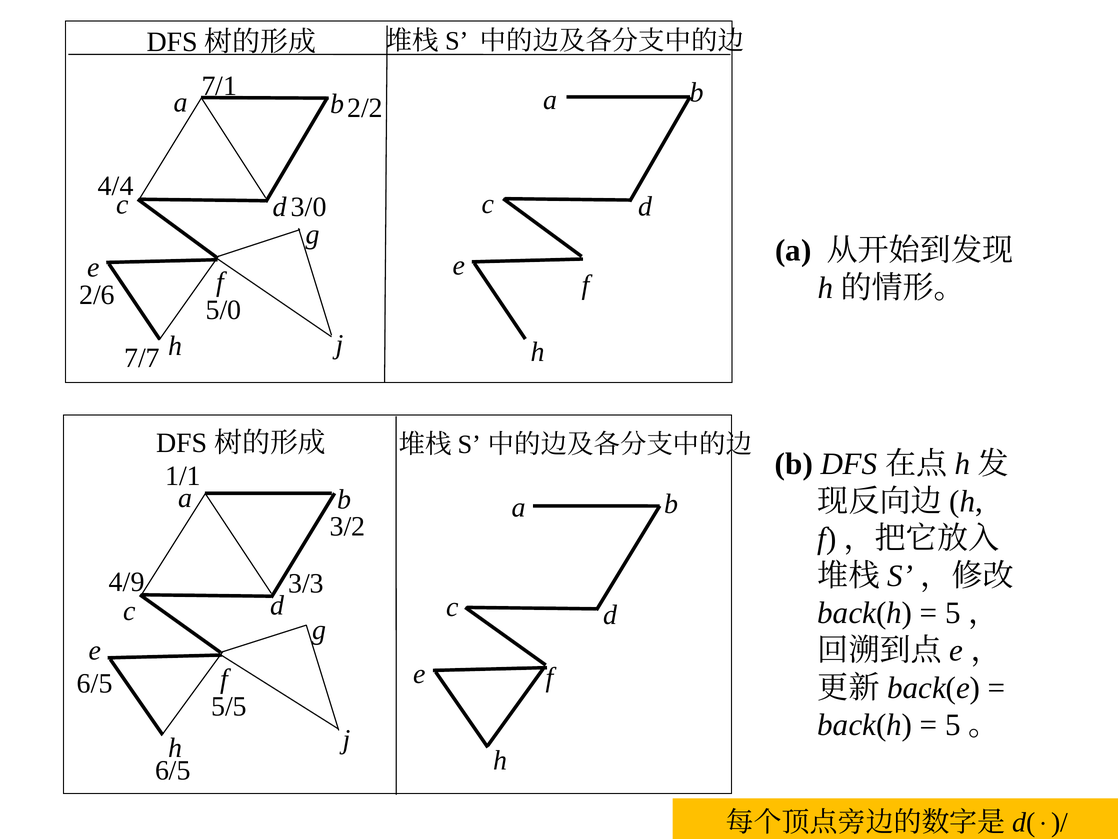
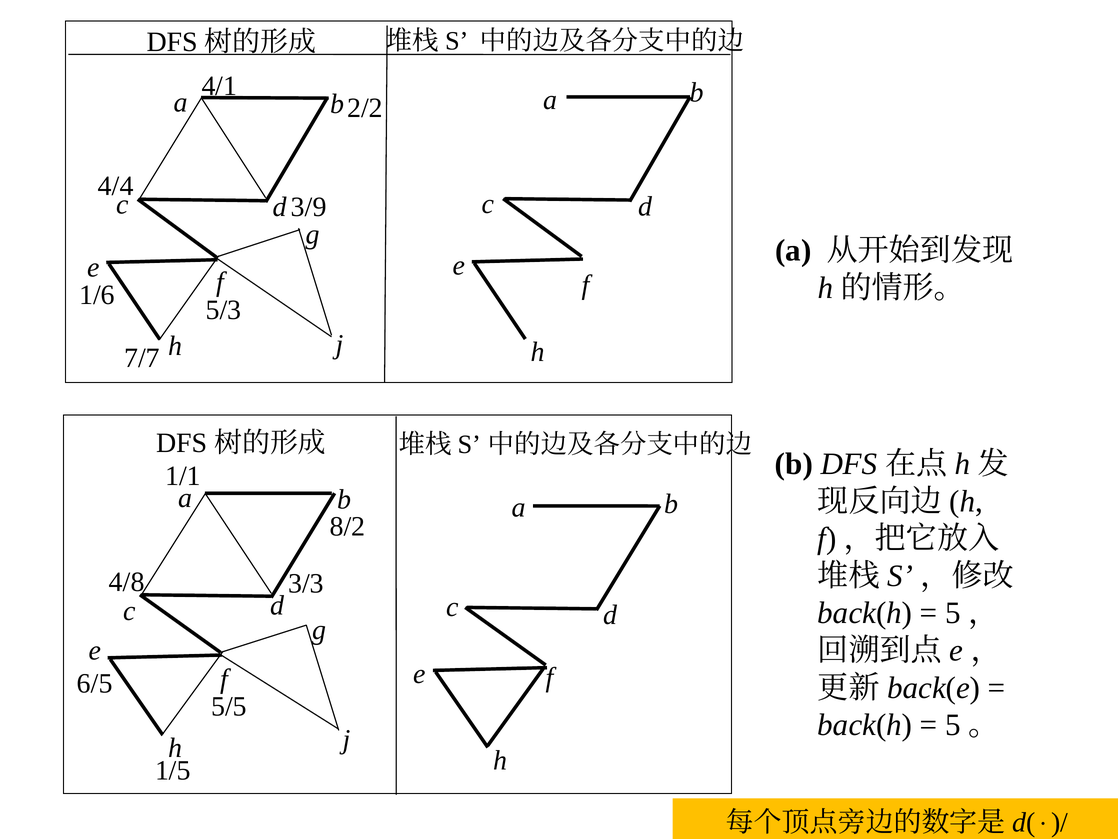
7/1: 7/1 -> 4/1
3/0: 3/0 -> 3/9
2/6: 2/6 -> 1/6
5/0: 5/0 -> 5/3
3/2: 3/2 -> 8/2
4/9: 4/9 -> 4/8
6/5 at (173, 770): 6/5 -> 1/5
